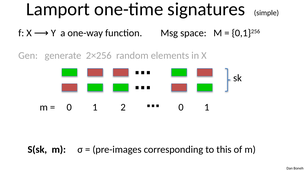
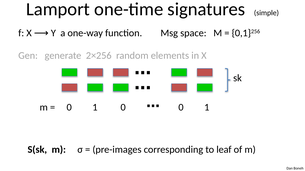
1 2: 2 -> 0
this: this -> leaf
